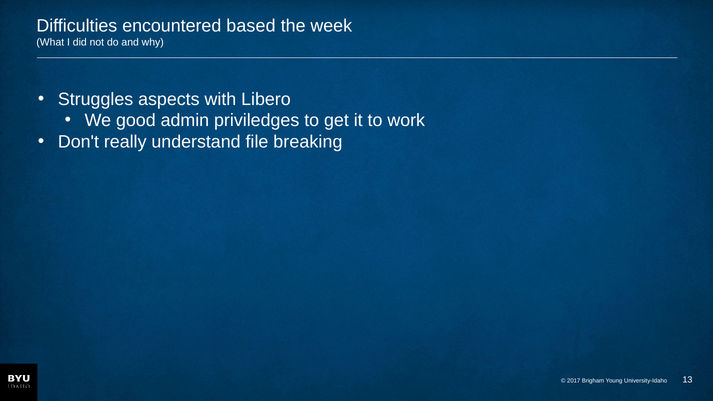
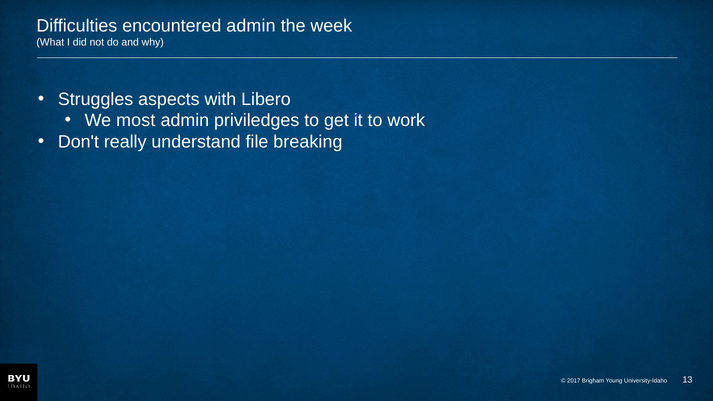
encountered based: based -> admin
good: good -> most
